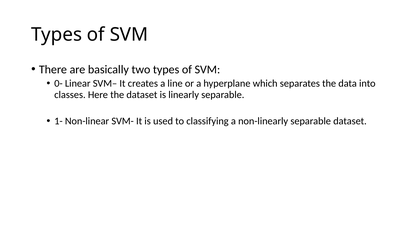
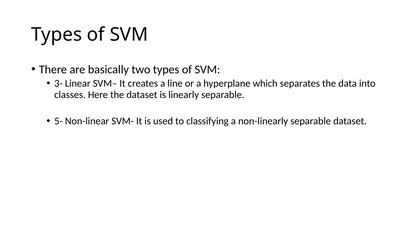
0-: 0- -> 3-
1-: 1- -> 5-
